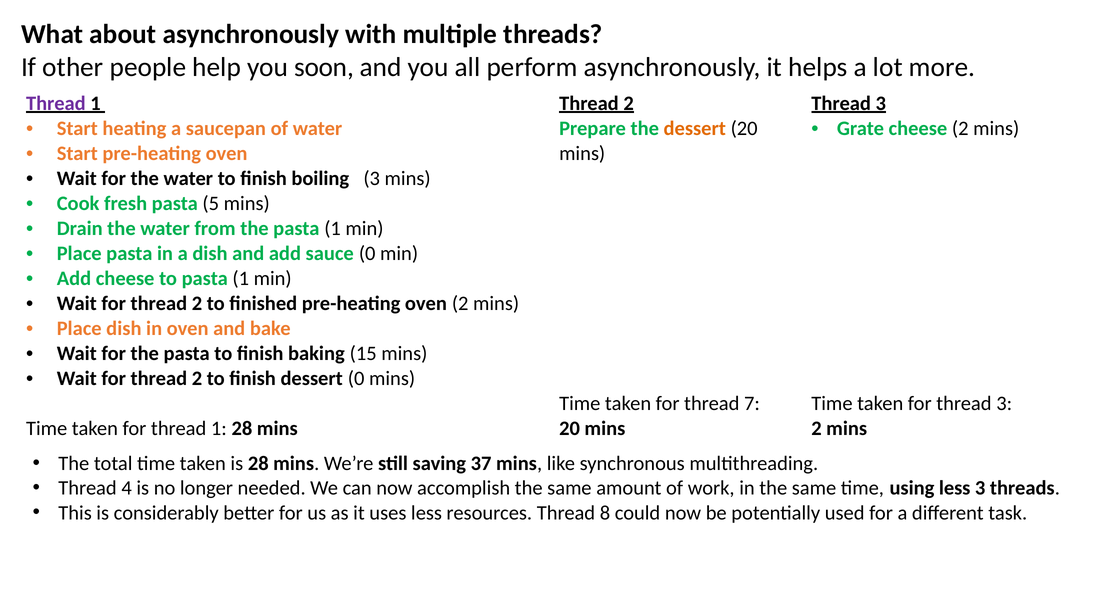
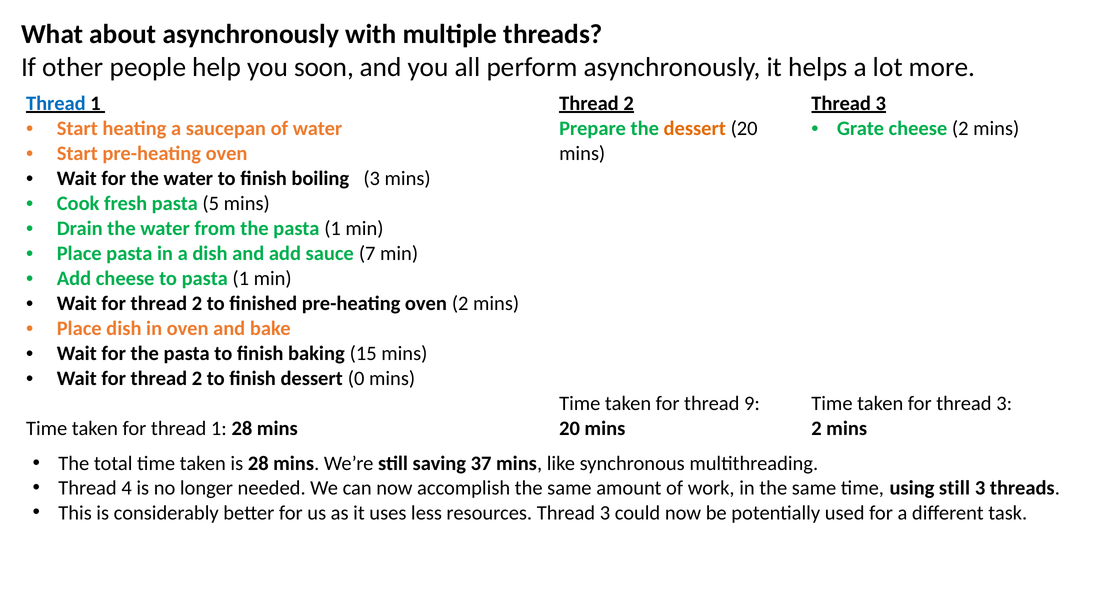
Thread at (56, 103) colour: purple -> blue
sauce 0: 0 -> 7
7: 7 -> 9
using less: less -> still
resources Thread 8: 8 -> 3
